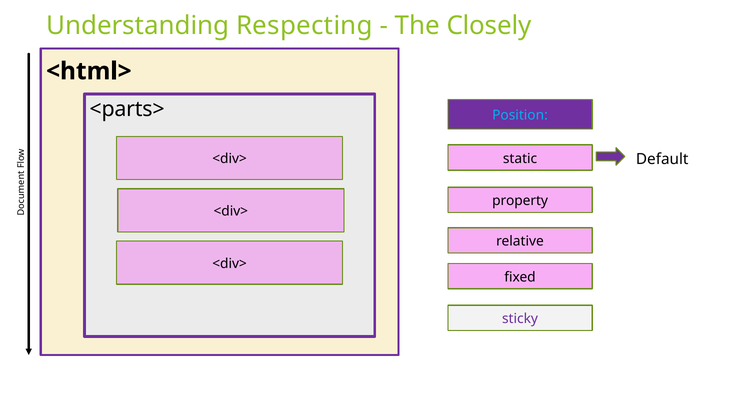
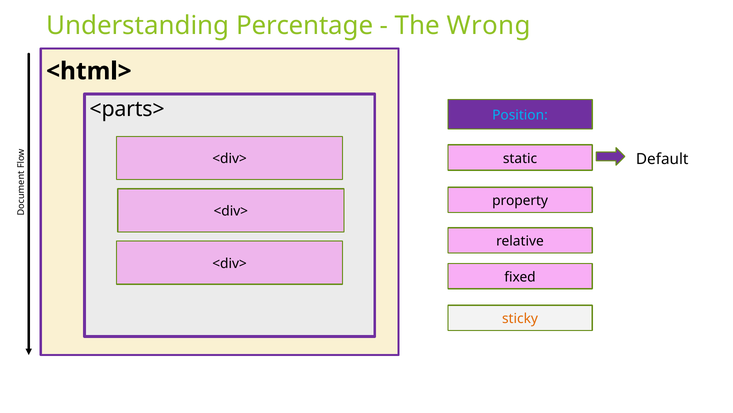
Respecting: Respecting -> Percentage
Closely: Closely -> Wrong
sticky colour: purple -> orange
